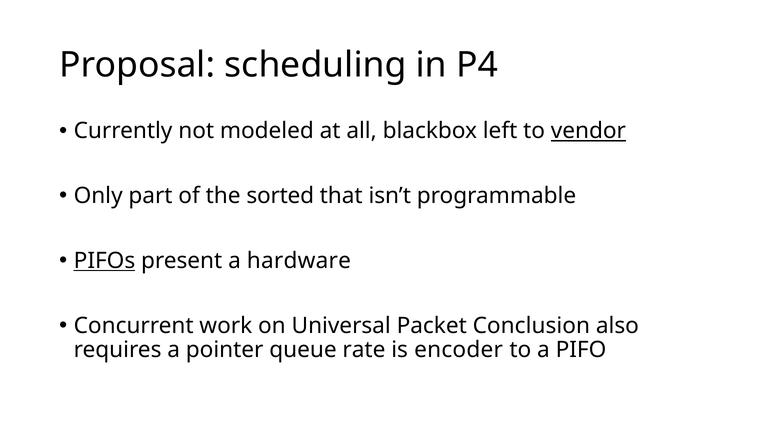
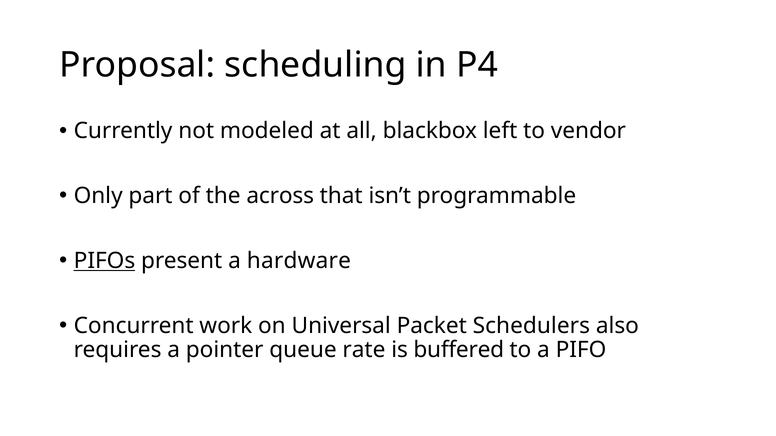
vendor underline: present -> none
sorted: sorted -> across
Conclusion: Conclusion -> Schedulers
encoder: encoder -> buffered
